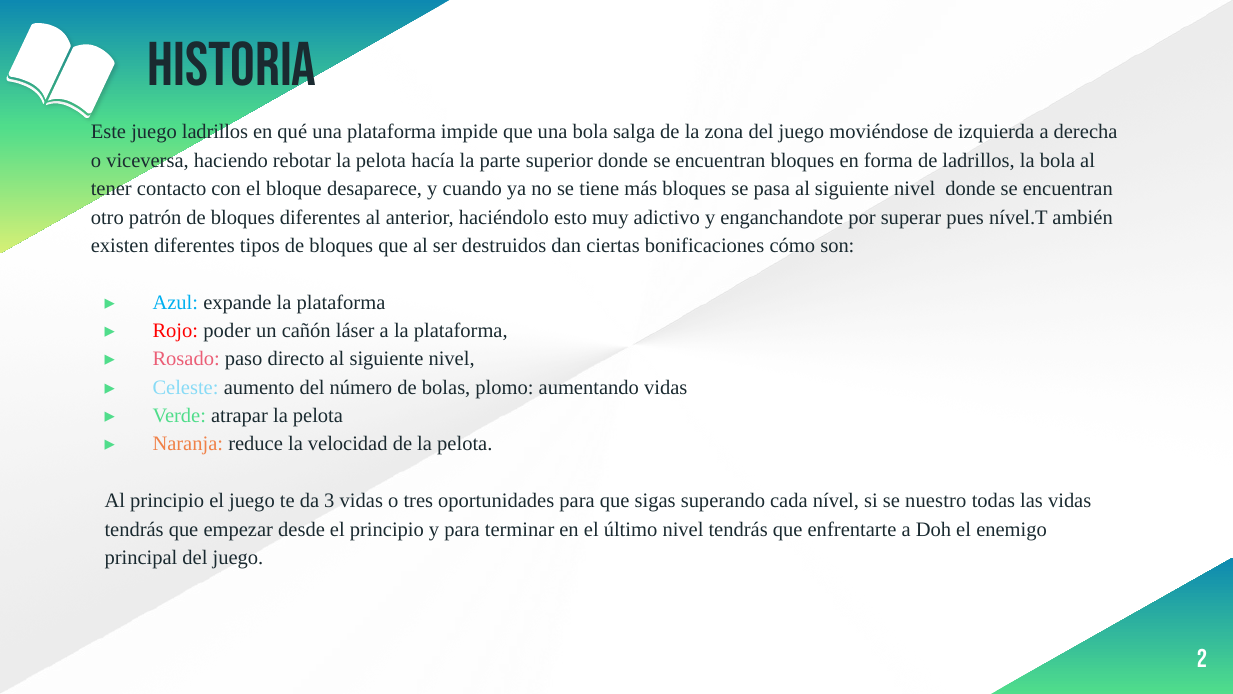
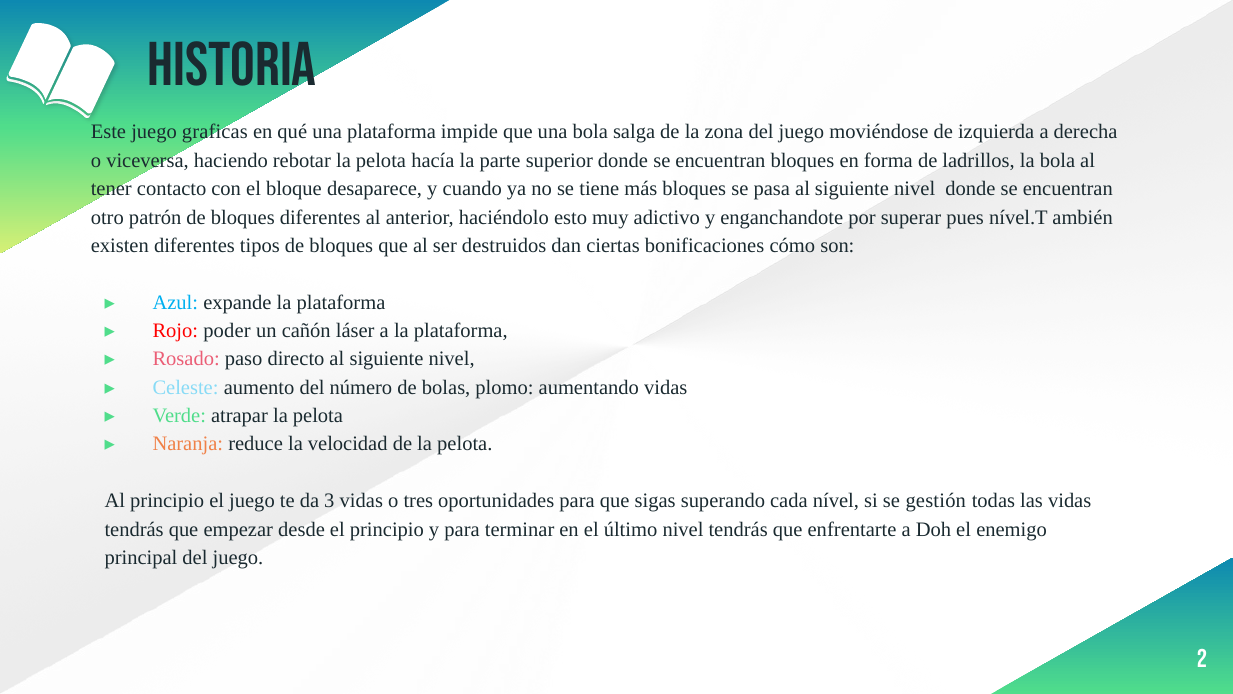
juego ladrillos: ladrillos -> graficas
nuestro: nuestro -> gestión
